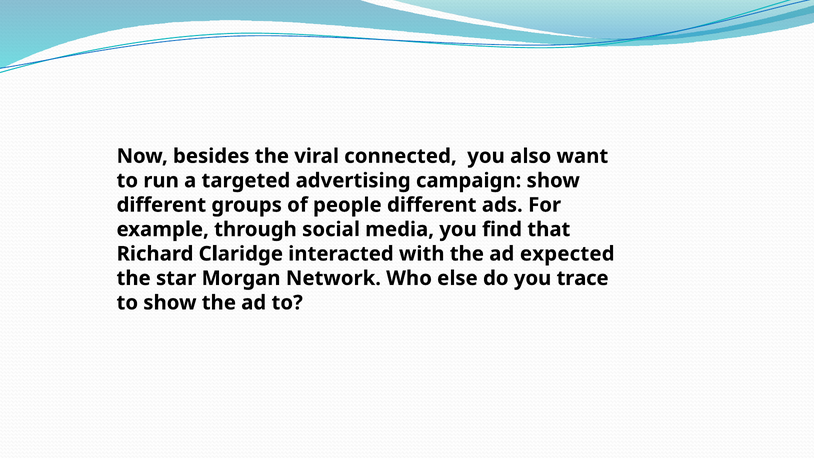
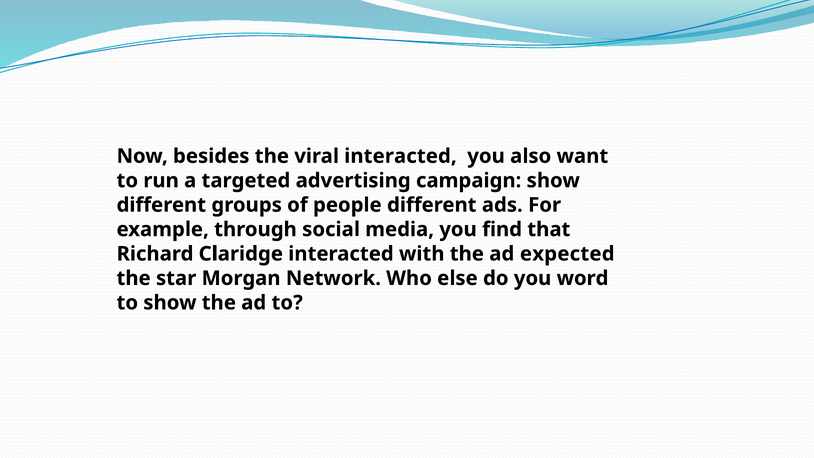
viral connected: connected -> interacted
trace: trace -> word
